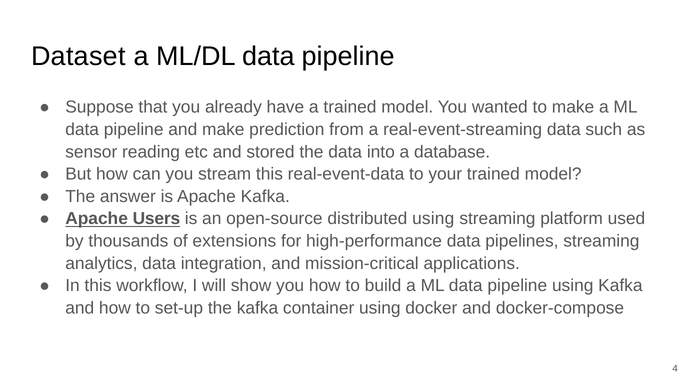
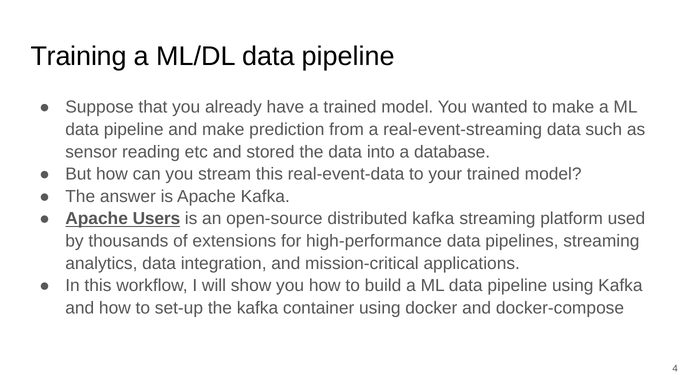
Dataset: Dataset -> Training
distributed using: using -> kafka
